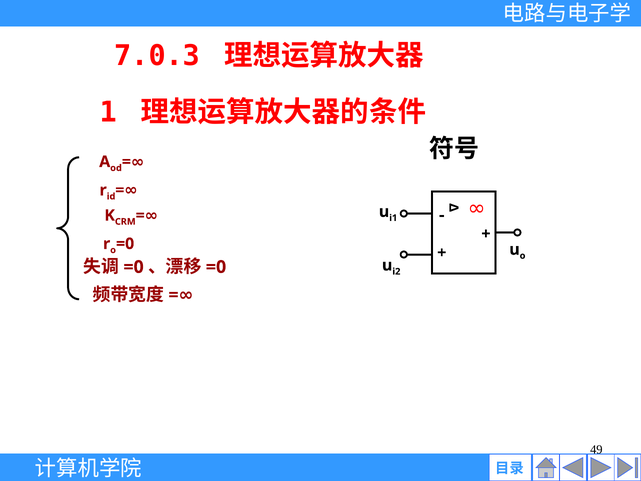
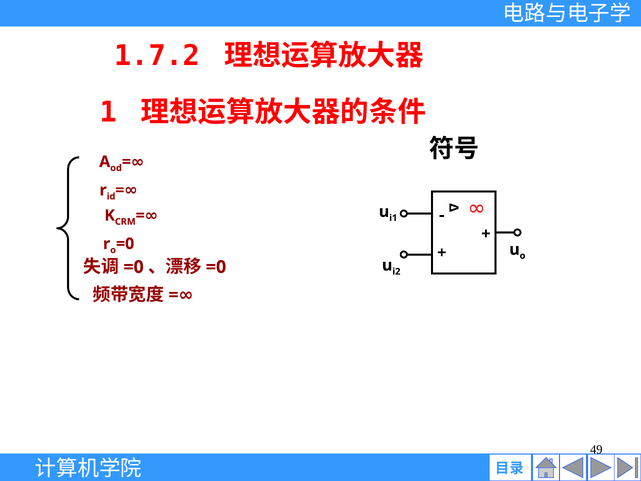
7.0.3: 7.0.3 -> 1.7.2
